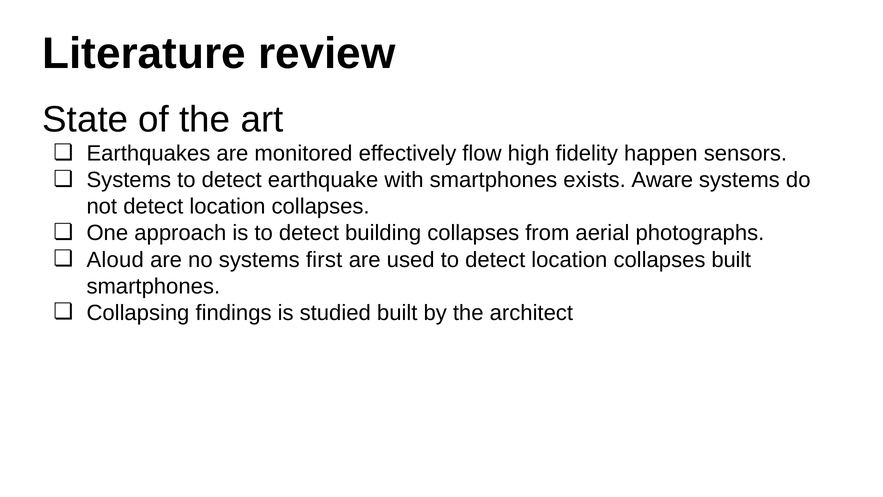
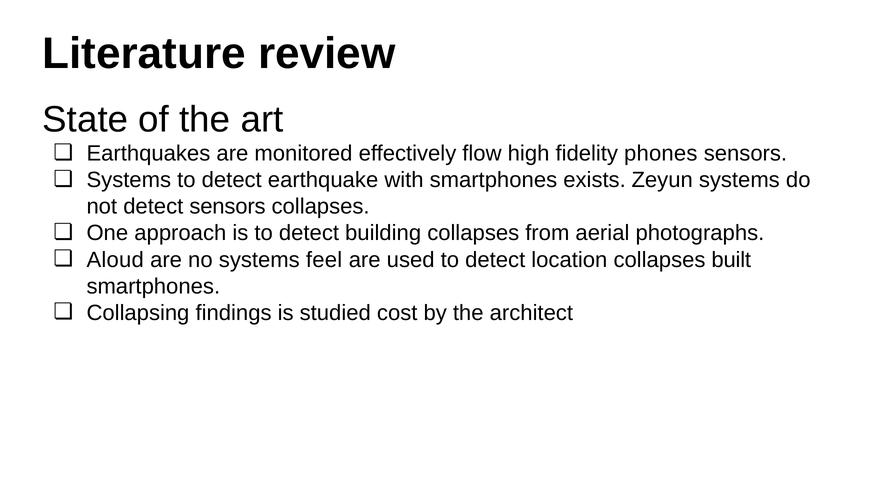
happen: happen -> phones
Aware: Aware -> Zeyun
not detect location: location -> sensors
first: first -> feel
studied built: built -> cost
